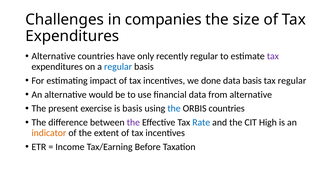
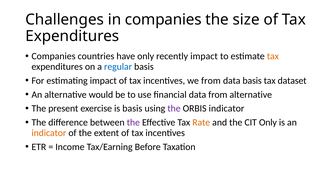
Alternative at (54, 56): Alternative -> Companies
recently regular: regular -> impact
tax at (273, 56) colour: purple -> orange
we done: done -> from
tax regular: regular -> dataset
the at (174, 108) colour: blue -> purple
ORBIS countries: countries -> indicator
Rate colour: blue -> orange
CIT High: High -> Only
